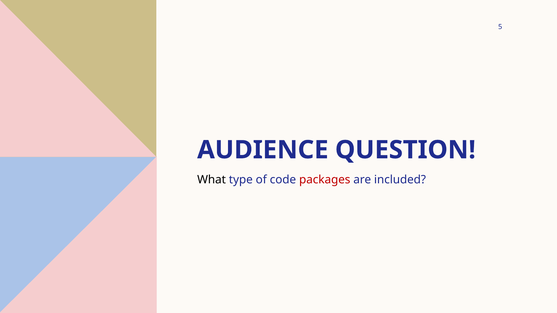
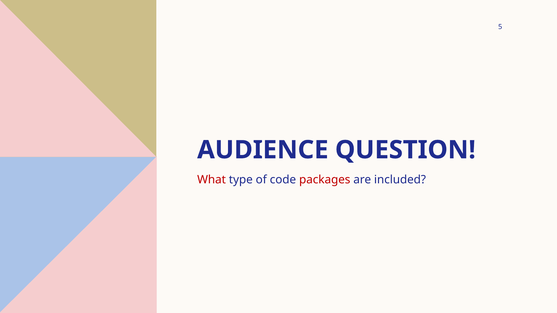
What colour: black -> red
